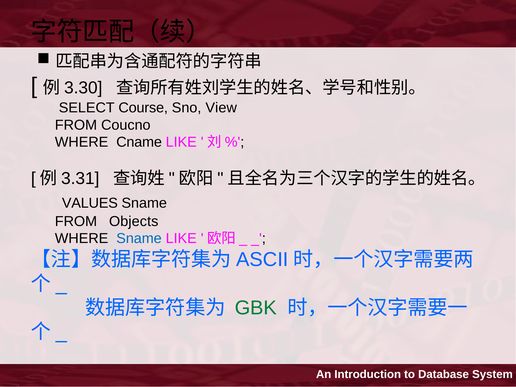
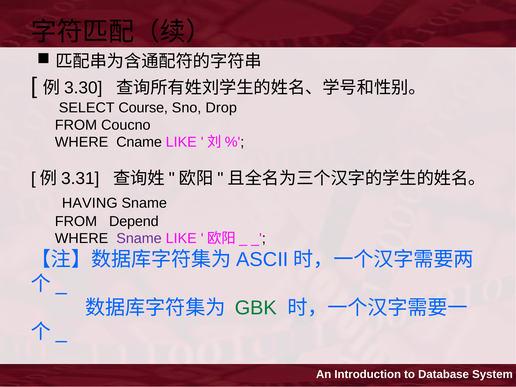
View: View -> Drop
VALUES: VALUES -> HAVING
Objects: Objects -> Depend
Sname at (139, 239) colour: blue -> purple
